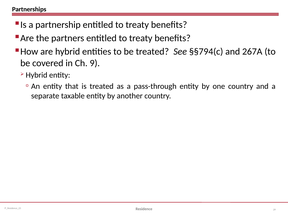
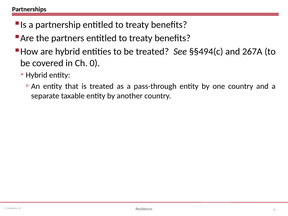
§§794(c: §§794(c -> §§494(c
9: 9 -> 0
